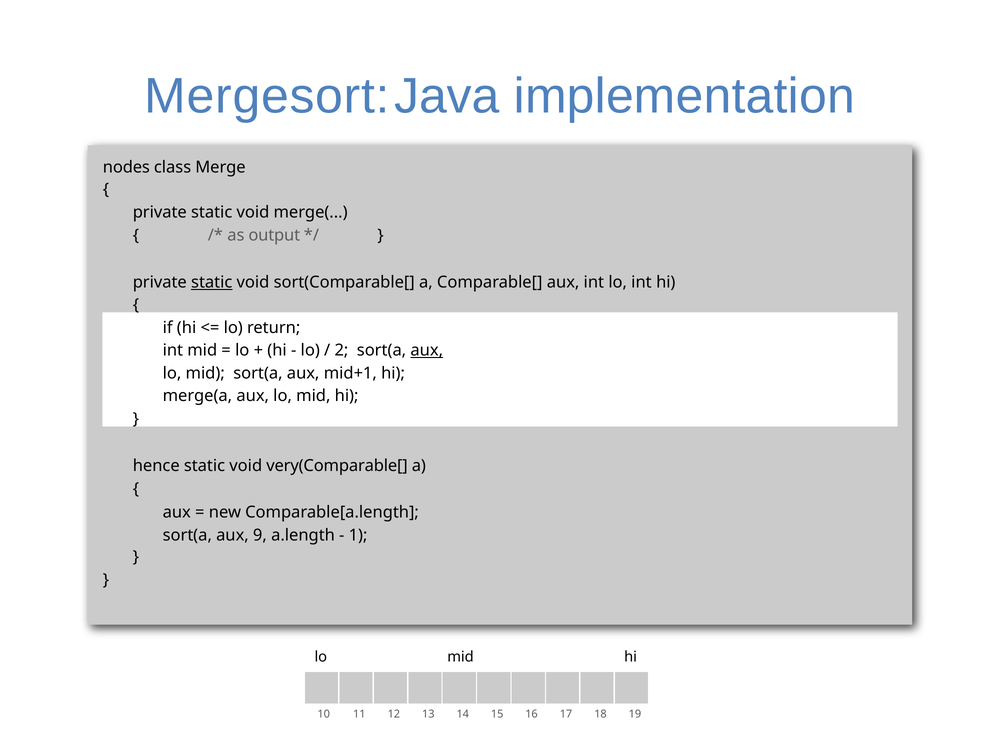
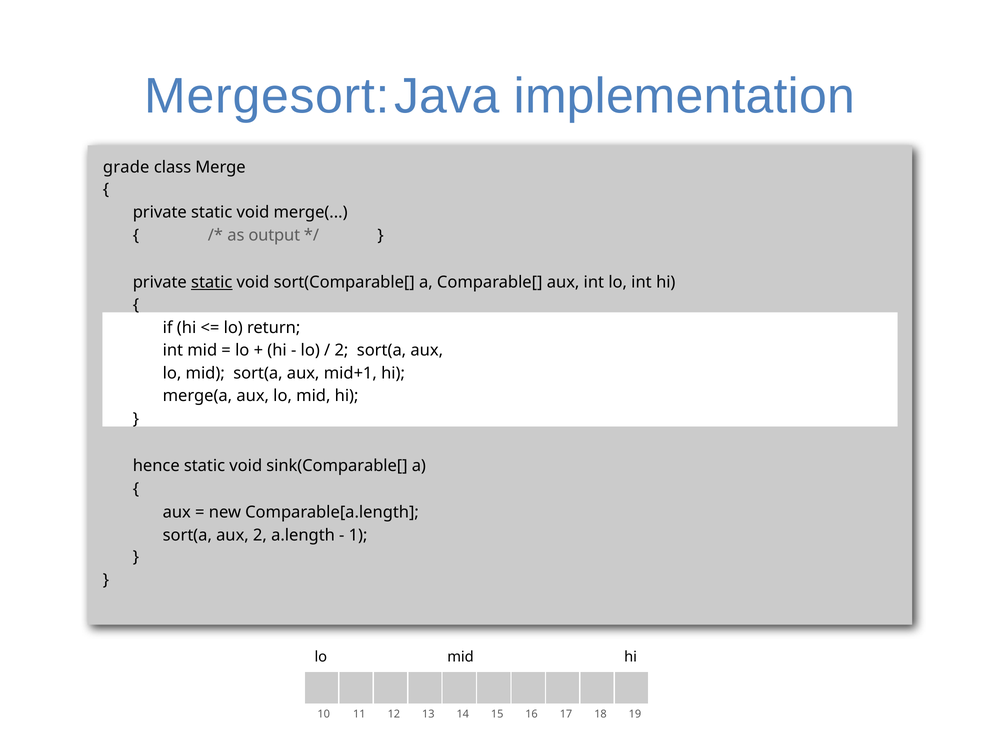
nodes: nodes -> grade
aux at (427, 351) underline: present -> none
very(Comparable[: very(Comparable[ -> sink(Comparable[
aux 9: 9 -> 2
